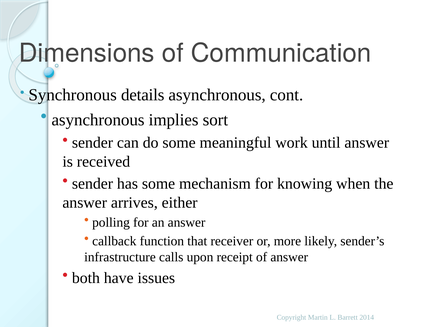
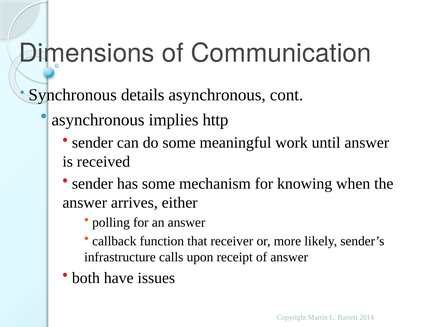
sort: sort -> http
